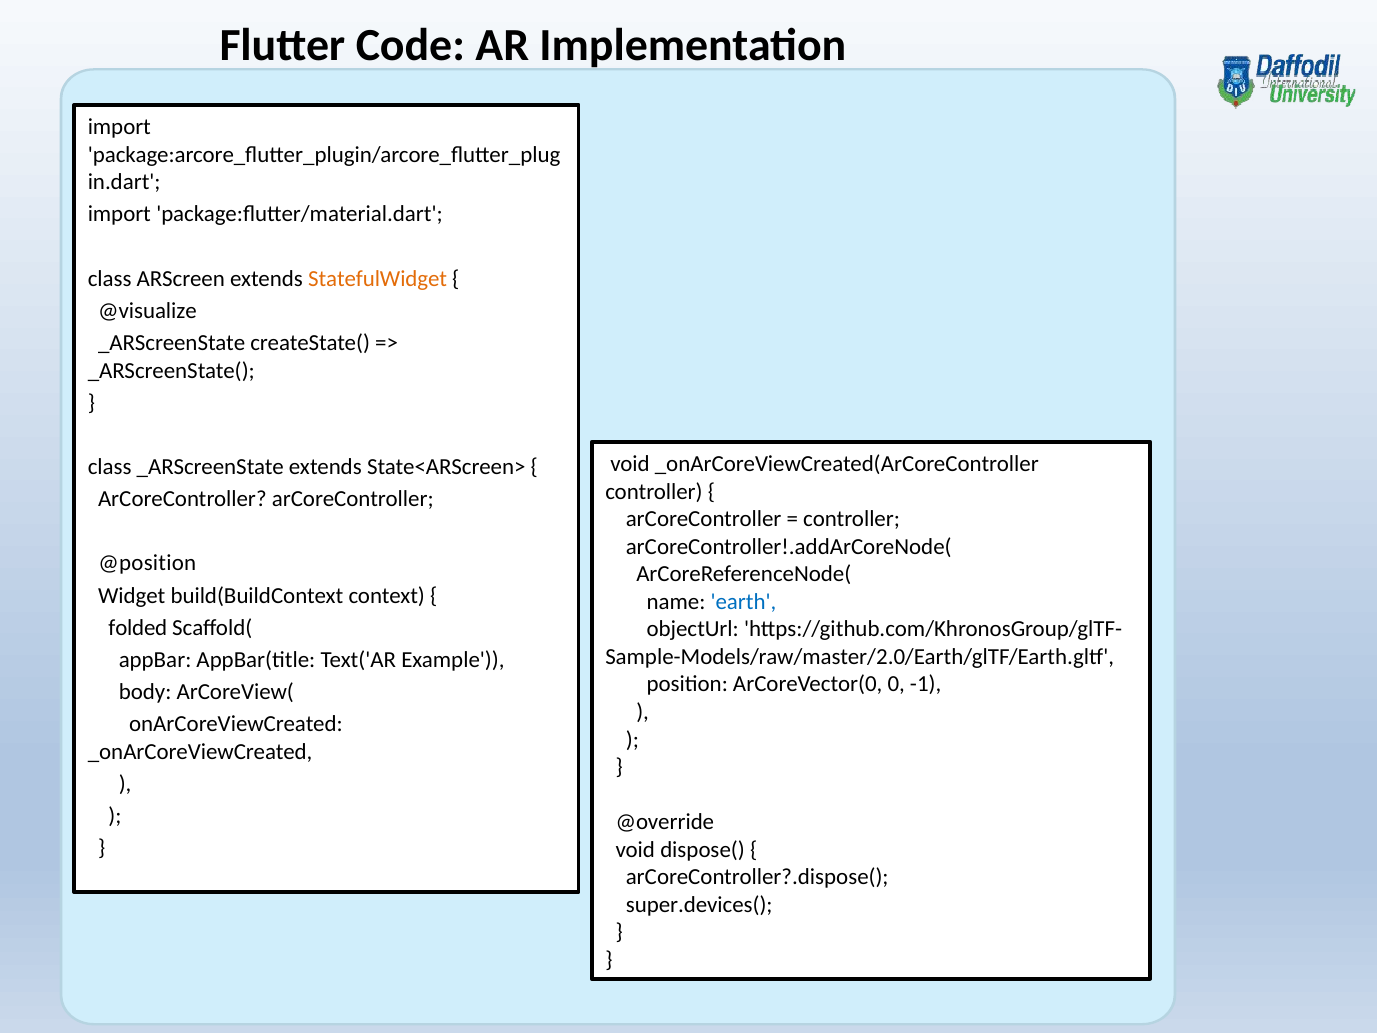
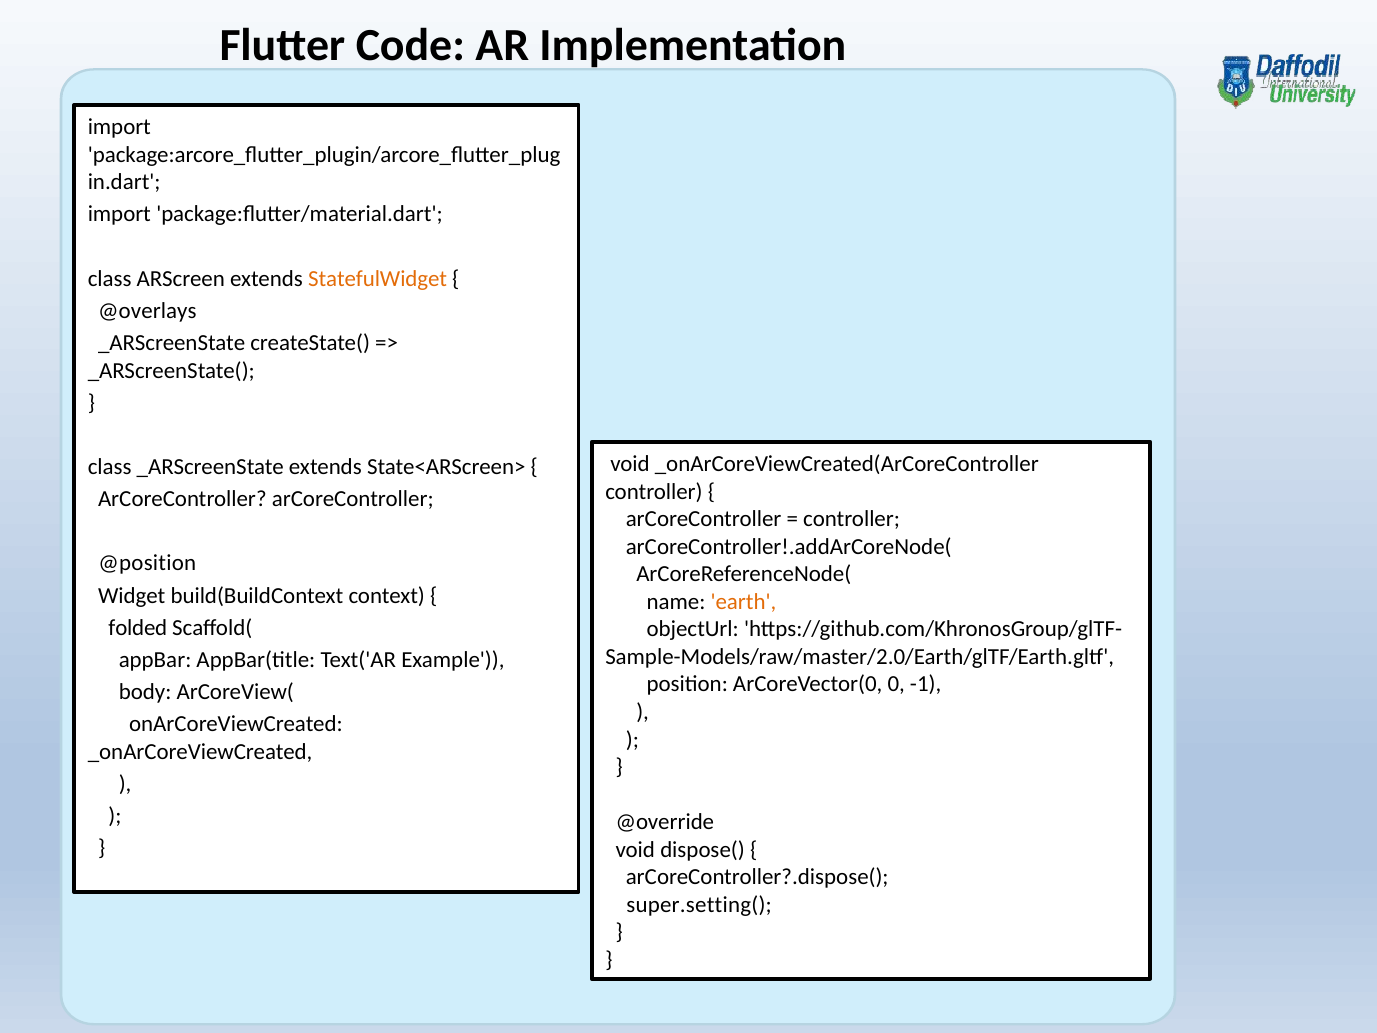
@visualize: @visualize -> @overlays
earth colour: blue -> orange
super.devices(: super.devices( -> super.setting(
